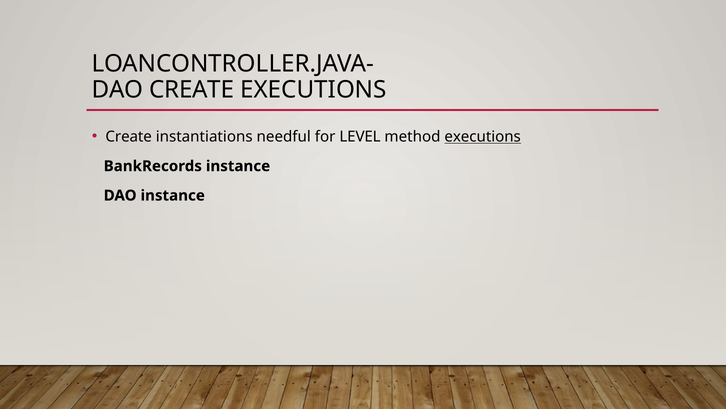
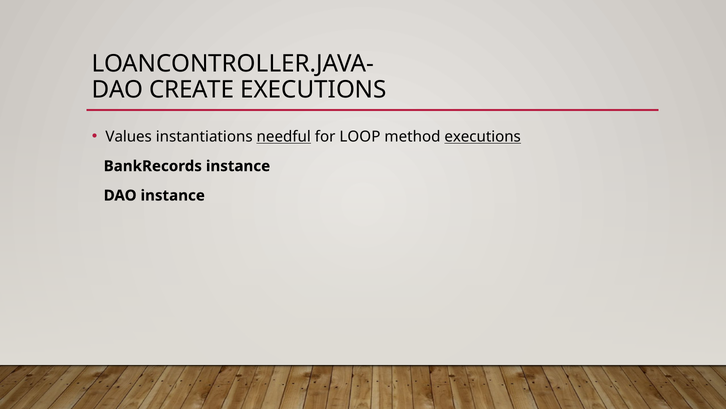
Create at (129, 137): Create -> Values
needful underline: none -> present
LEVEL: LEVEL -> LOOP
